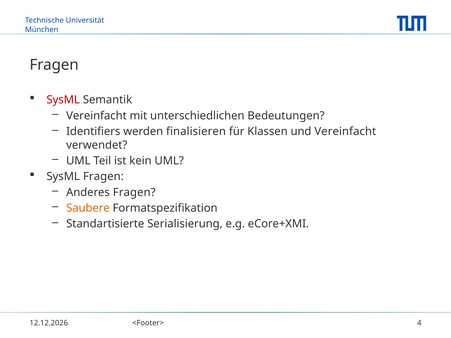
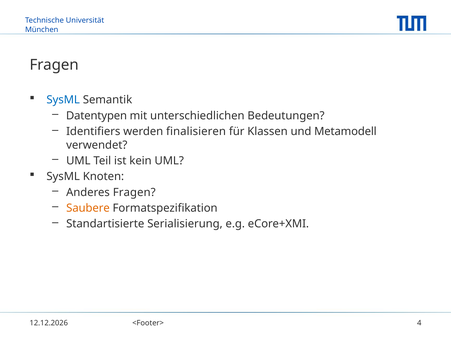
SysML at (63, 100) colour: red -> blue
Vereinfacht at (96, 116): Vereinfacht -> Datentypen
und Vereinfacht: Vereinfacht -> Metamodell
SysML Fragen: Fragen -> Knoten
